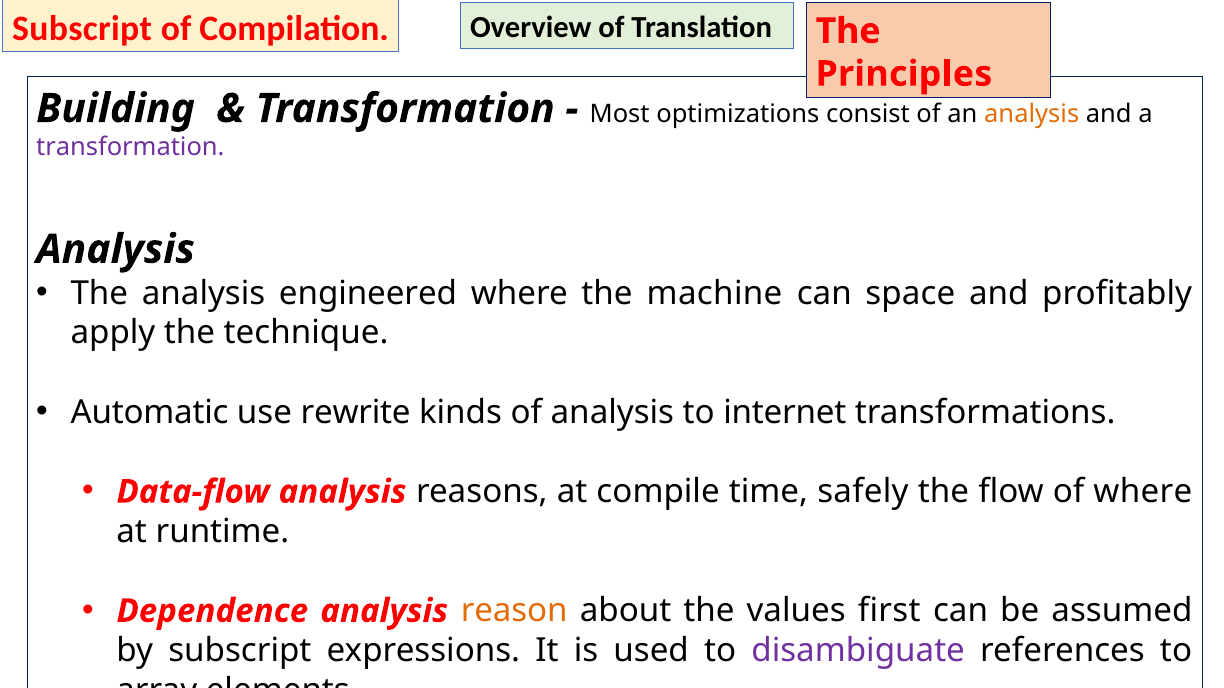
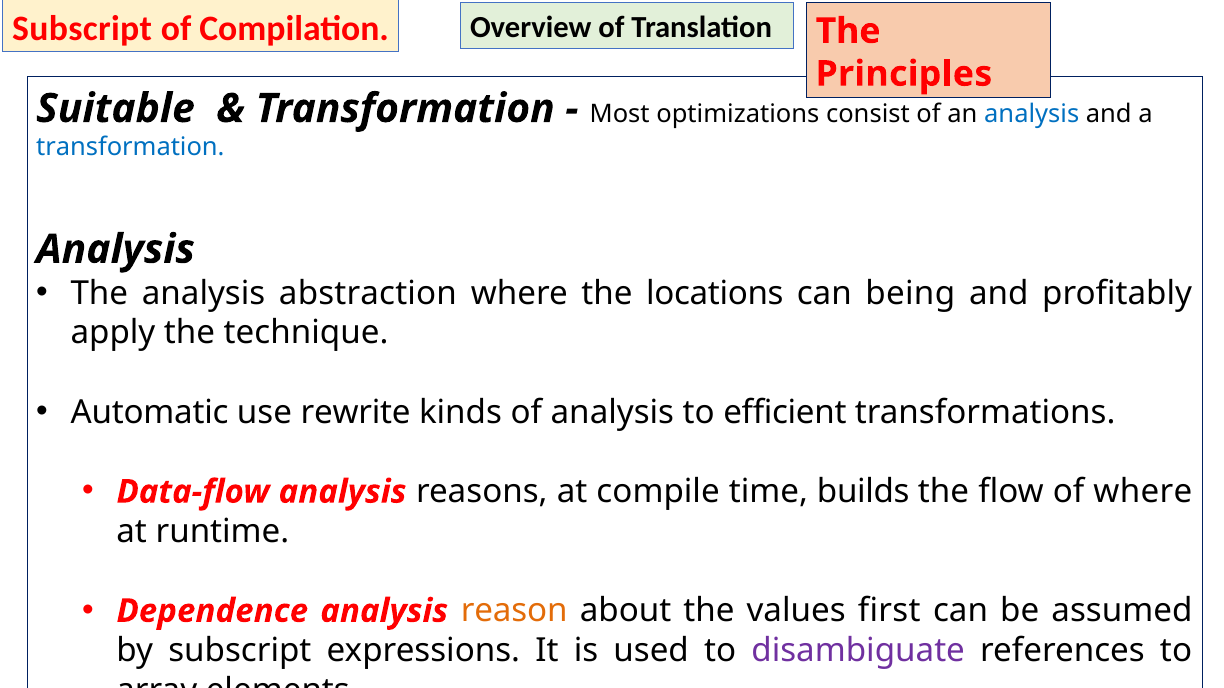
Building: Building -> Suitable
analysis at (1032, 114) colour: orange -> blue
transformation at (130, 147) colour: purple -> blue
engineered: engineered -> abstraction
machine: machine -> locations
space: space -> being
internet: internet -> efficient
safely: safely -> builds
